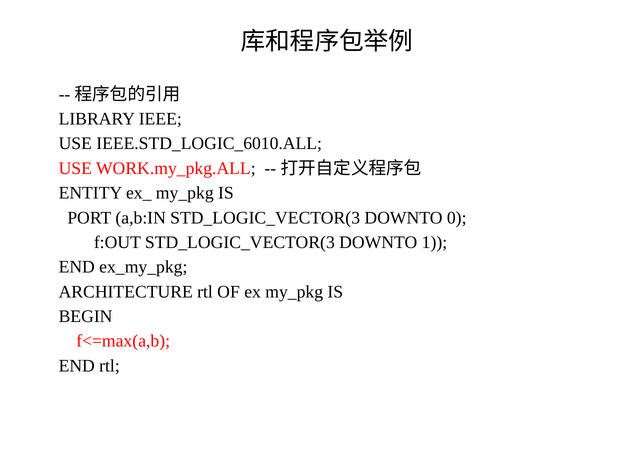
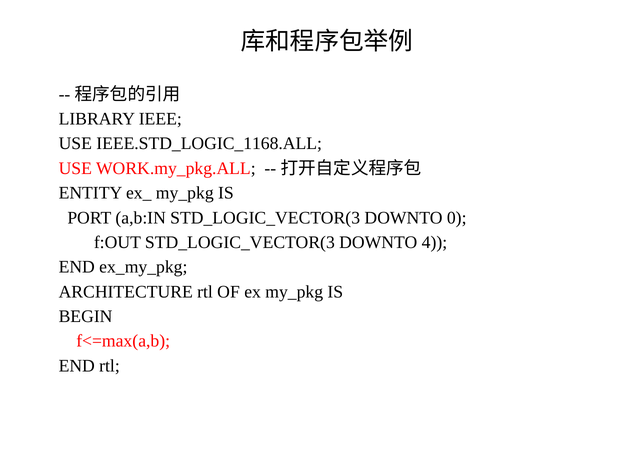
IEEE.STD_LOGIC_6010.ALL: IEEE.STD_LOGIC_6010.ALL -> IEEE.STD_LOGIC_1168.ALL
1: 1 -> 4
